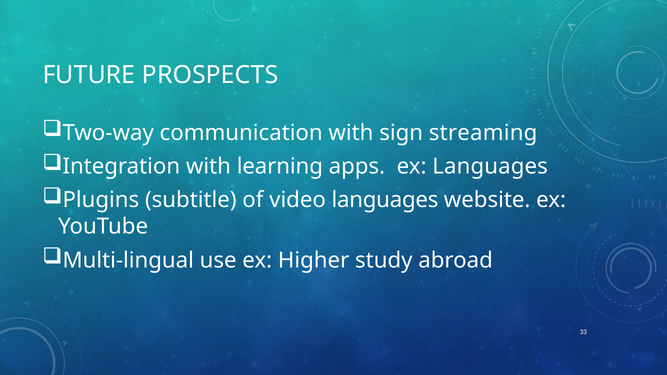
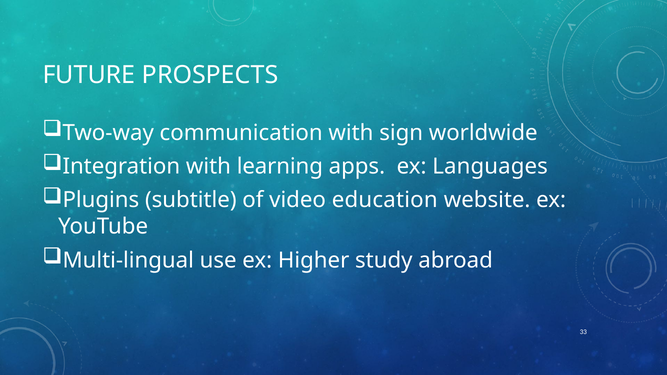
streaming: streaming -> worldwide
video languages: languages -> education
